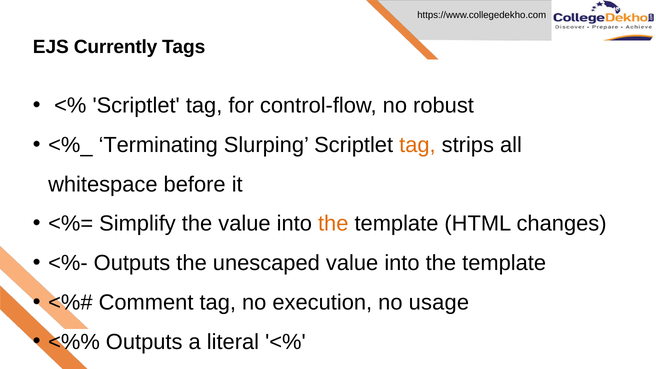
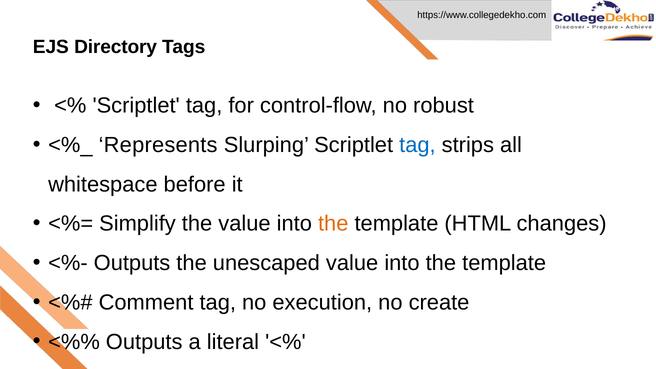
Currently: Currently -> Directory
Terminating: Terminating -> Represents
tag at (417, 145) colour: orange -> blue
usage: usage -> create
